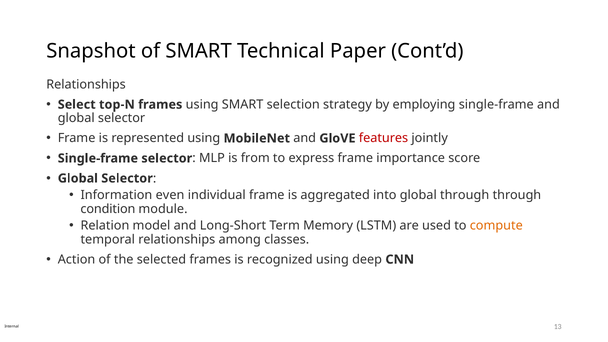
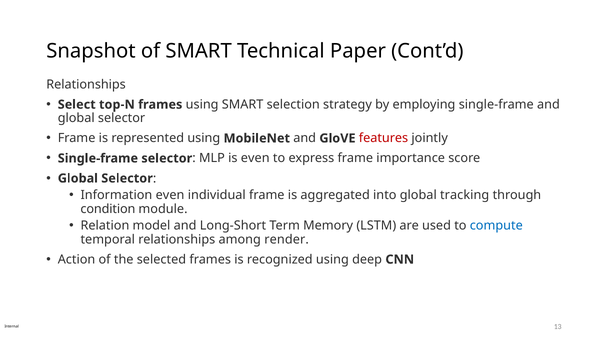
is from: from -> even
global through: through -> tracking
compute colour: orange -> blue
classes: classes -> render
